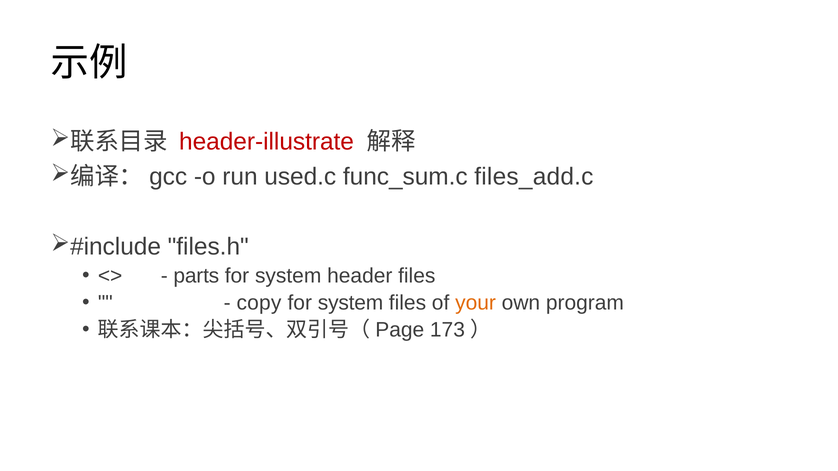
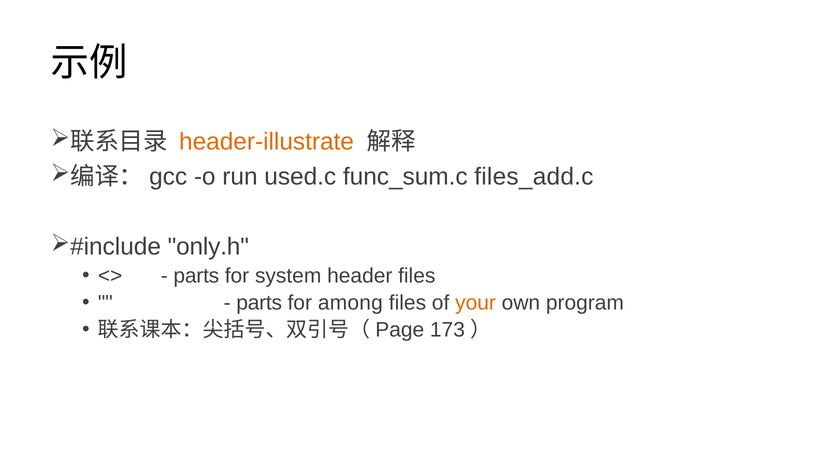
header-illustrate colour: red -> orange
files.h: files.h -> only.h
copy at (259, 303): copy -> parts
system at (351, 303): system -> among
